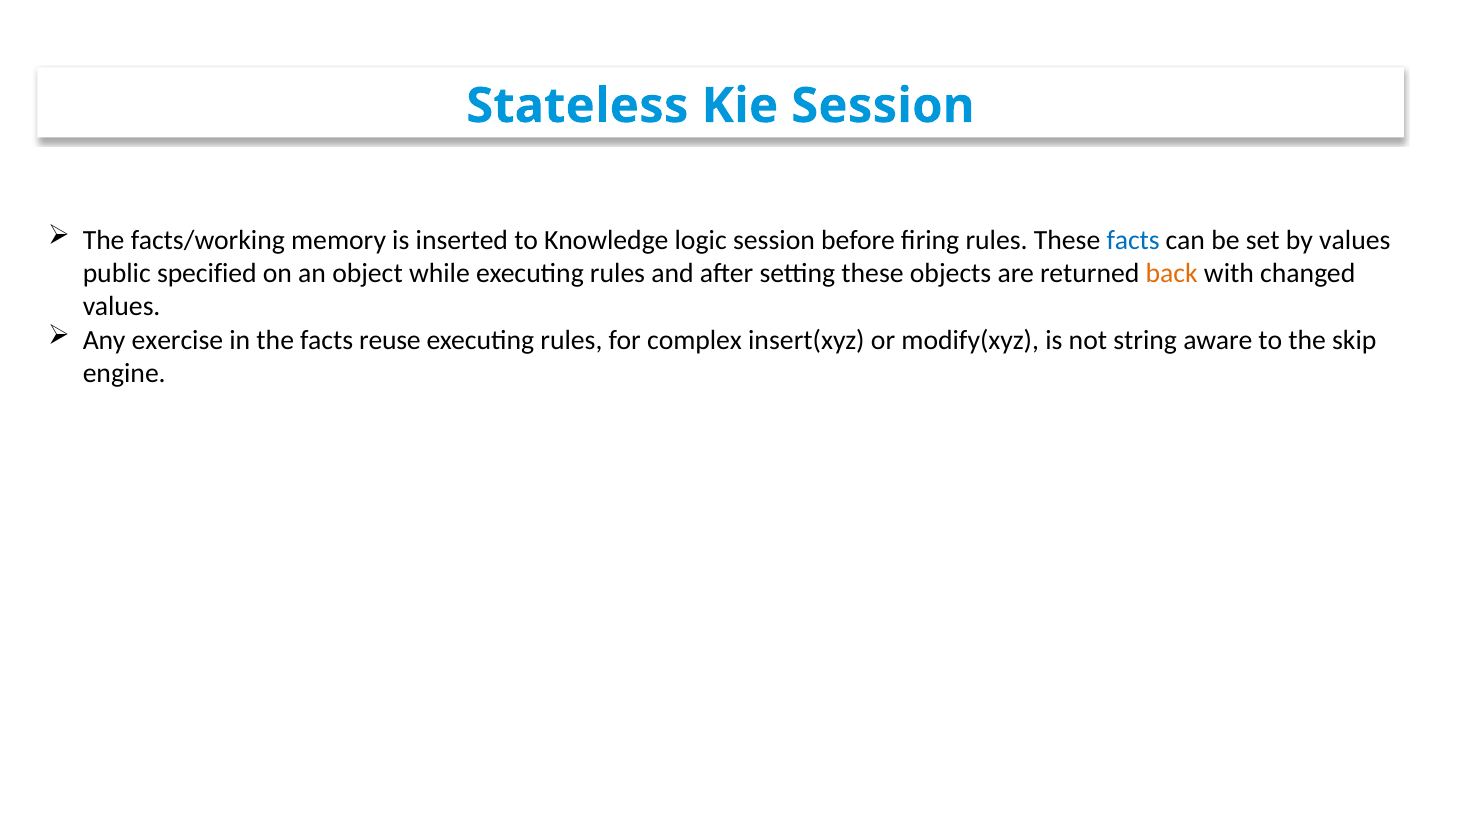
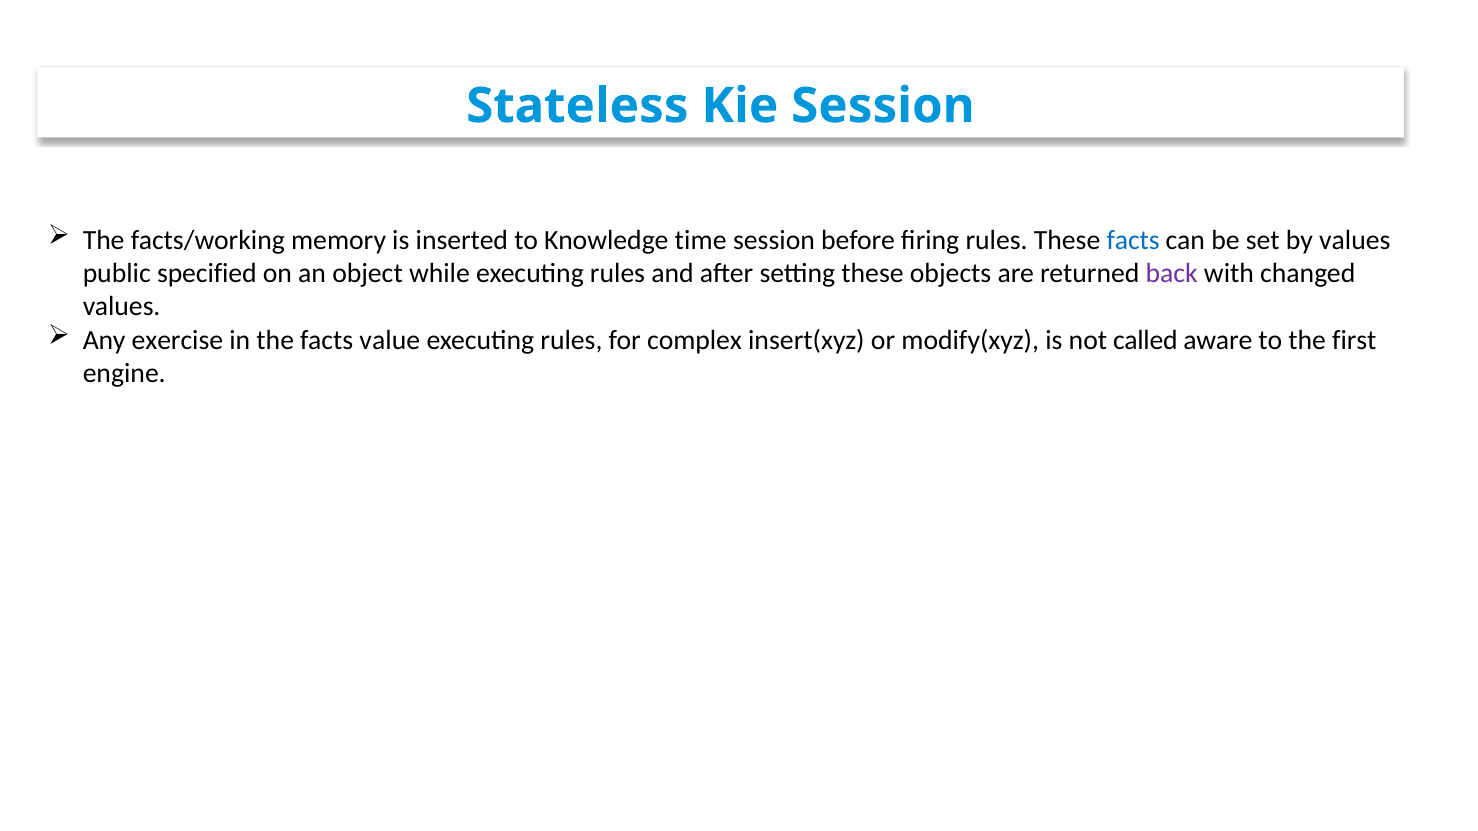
logic: logic -> time
back colour: orange -> purple
reuse: reuse -> value
string: string -> called
skip: skip -> first
